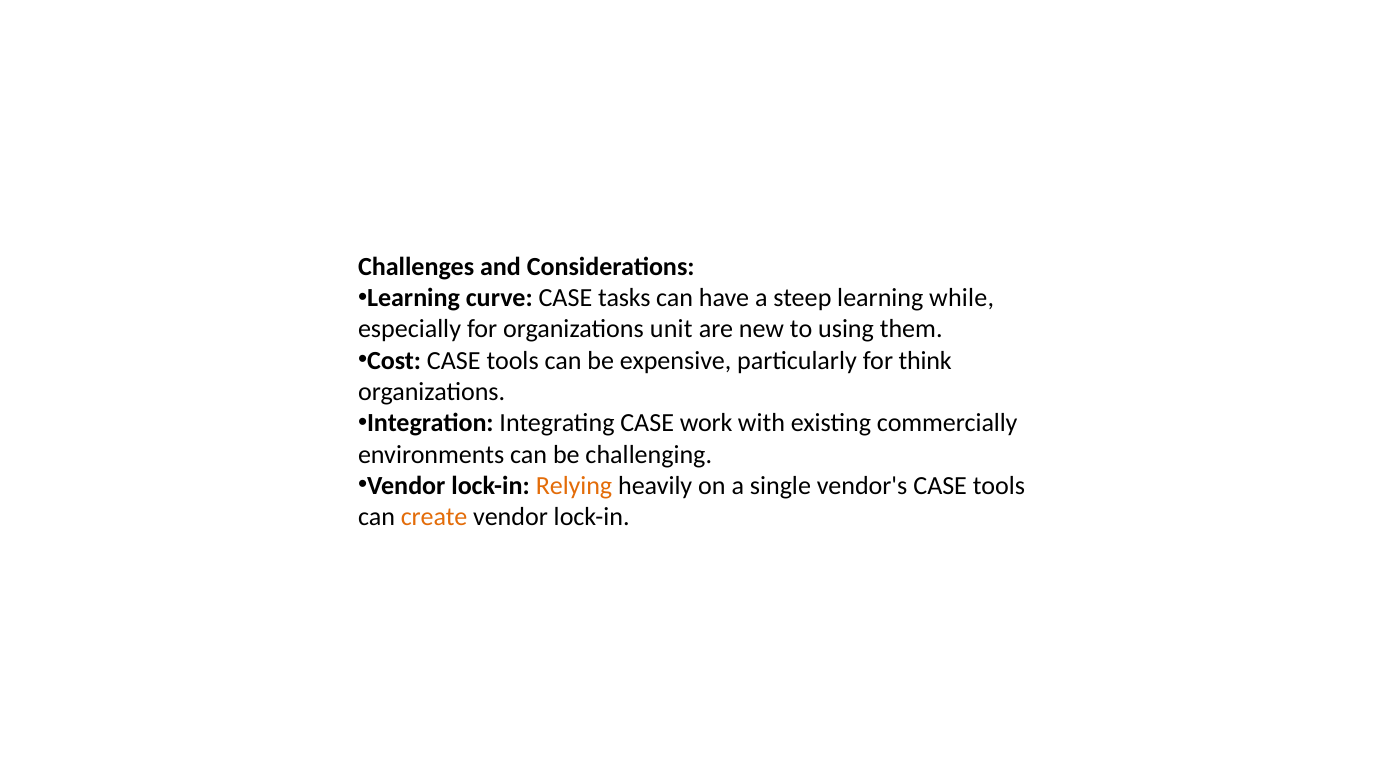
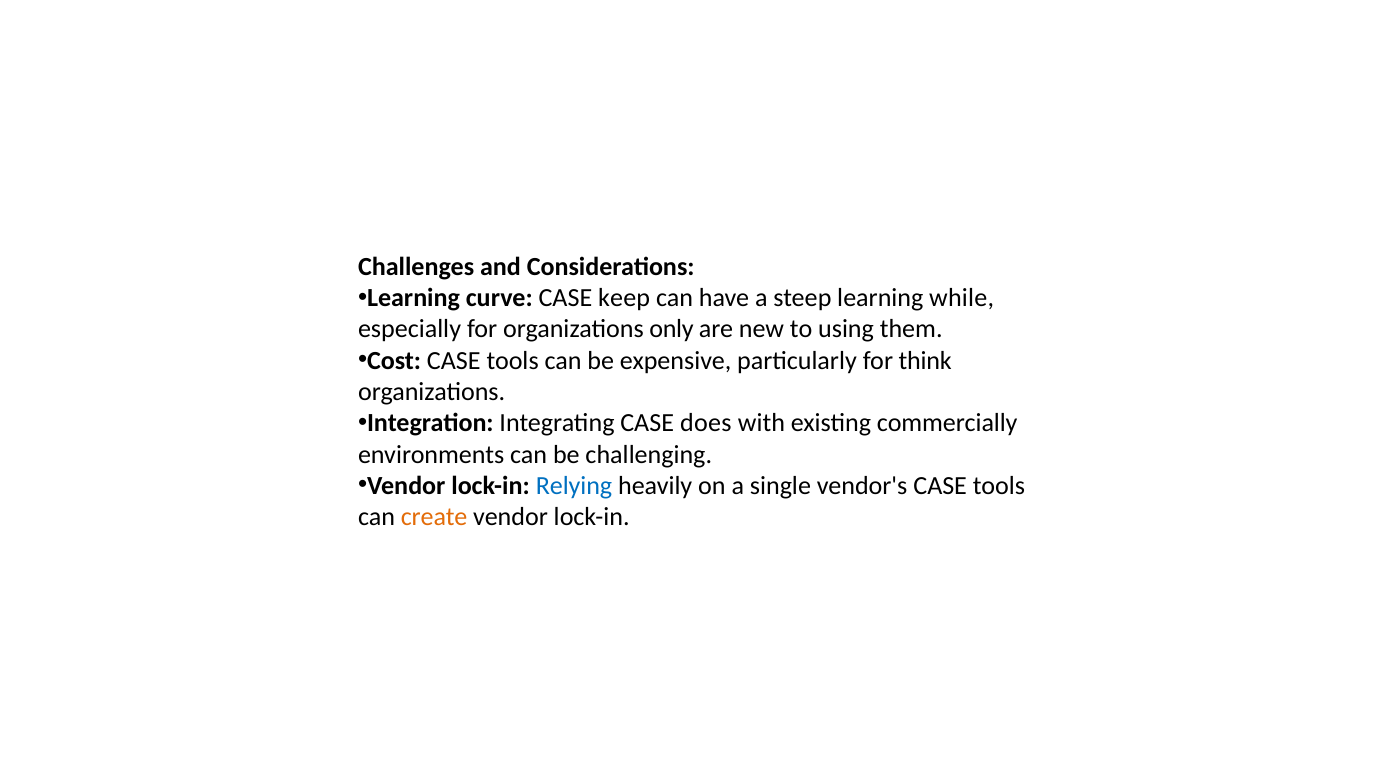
tasks: tasks -> keep
unit: unit -> only
work: work -> does
Relying colour: orange -> blue
